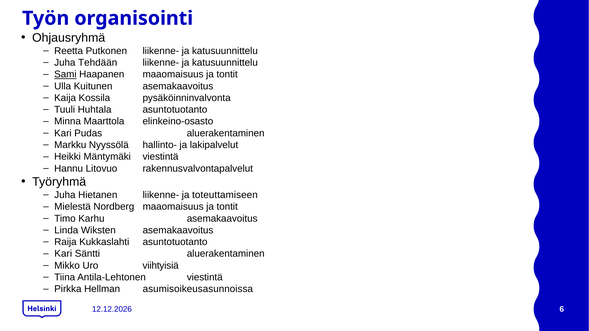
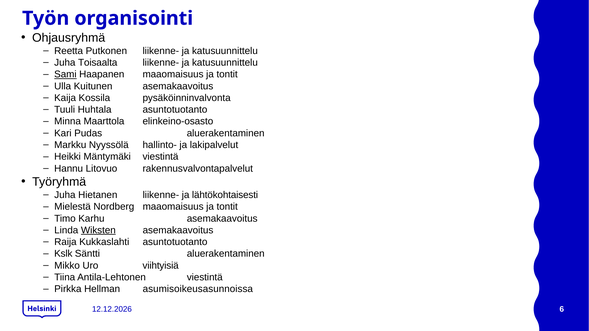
Tehdään: Tehdään -> Toisaalta
toteuttamiseen: toteuttamiseen -> lähtökohtaisesti
Wiksten underline: none -> present
Kari at (63, 254): Kari -> Kslk
